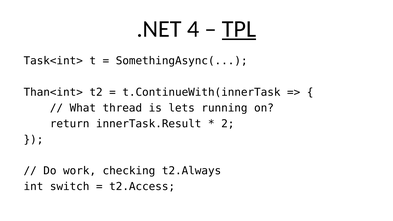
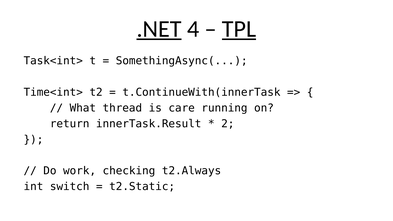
.NET underline: none -> present
Than<int>: Than<int> -> Time<int>
lets: lets -> care
t2.Access: t2.Access -> t2.Static
